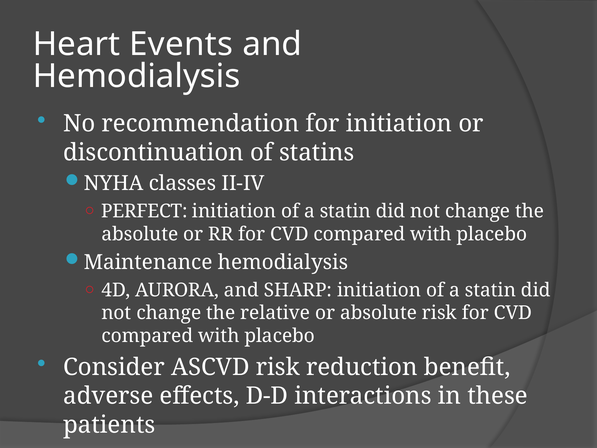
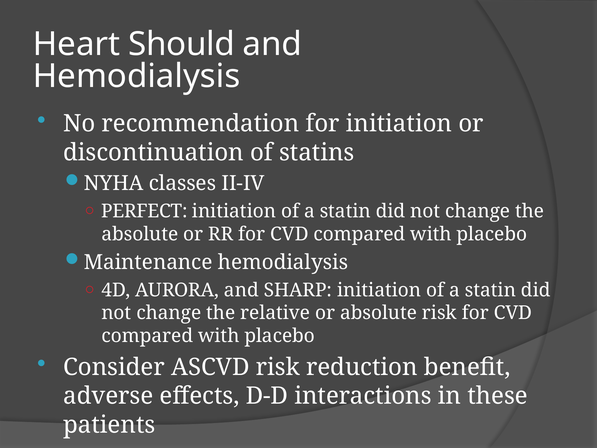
Events: Events -> Should
